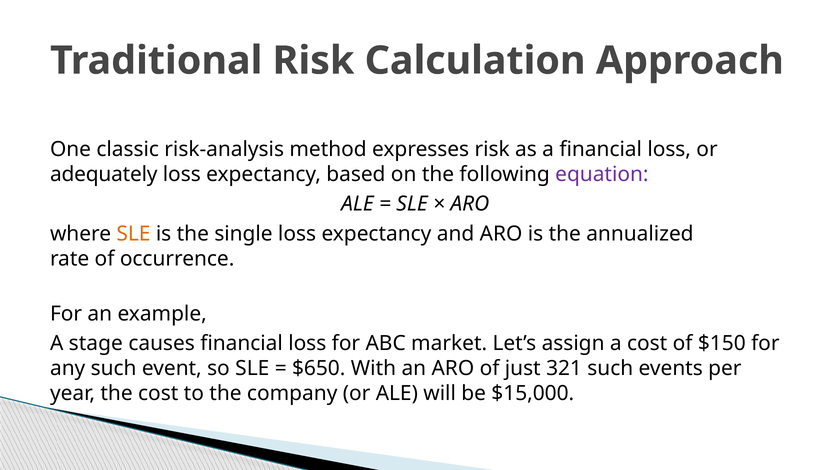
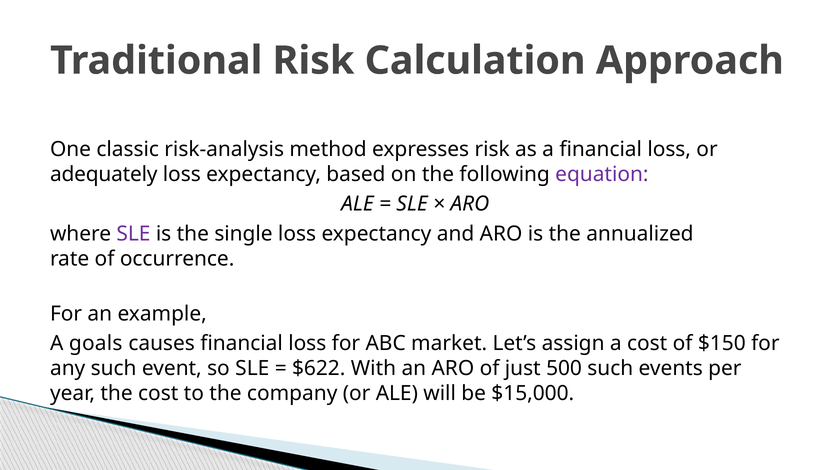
SLE at (133, 234) colour: orange -> purple
stage: stage -> goals
$650: $650 -> $622
321: 321 -> 500
